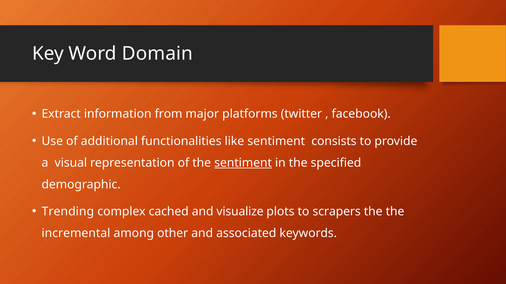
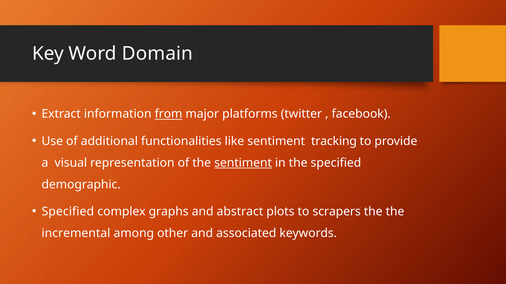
from underline: none -> present
consists: consists -> tracking
Trending at (68, 212): Trending -> Specified
cached: cached -> graphs
visualize: visualize -> abstract
